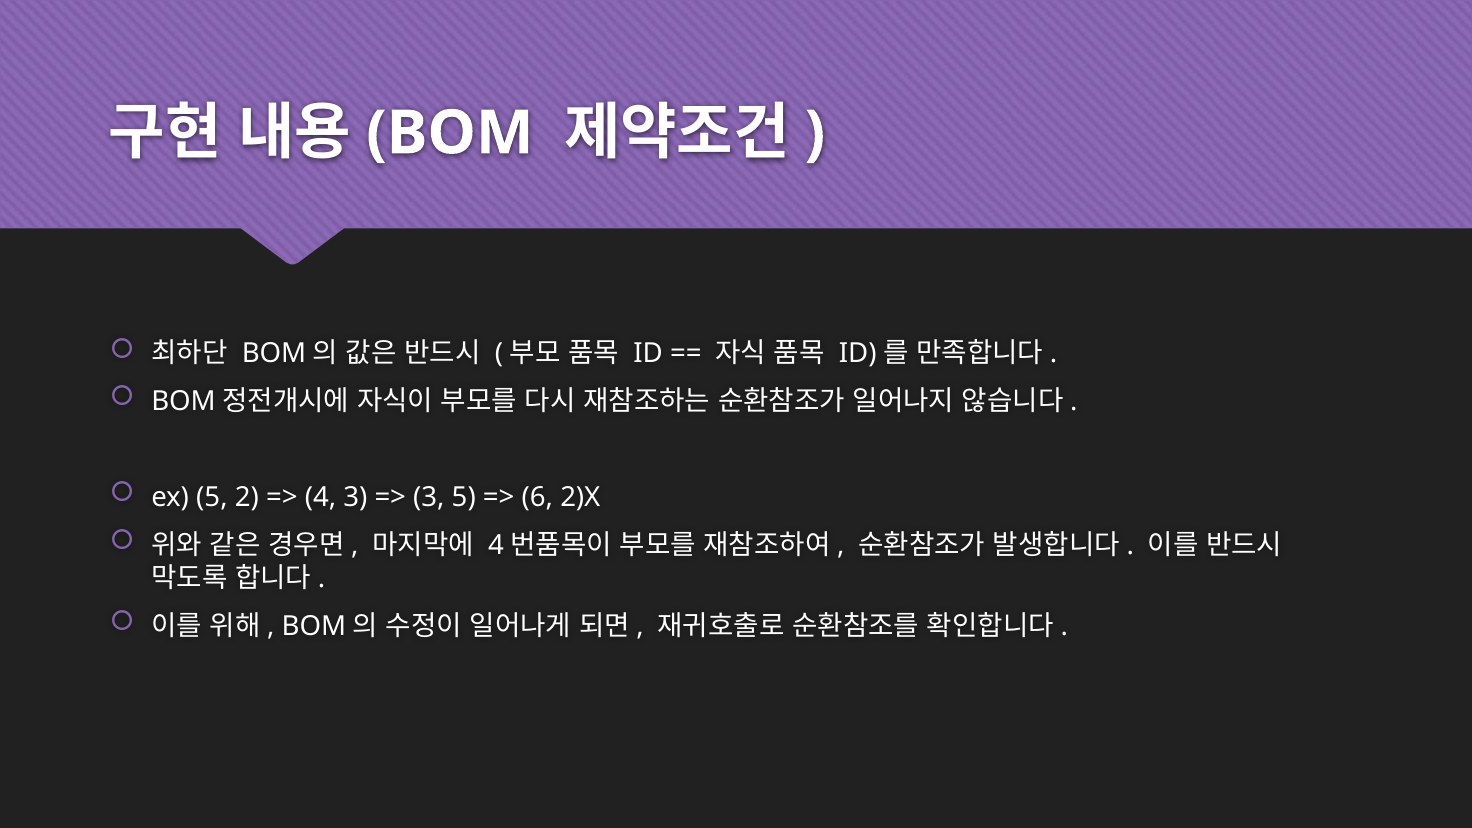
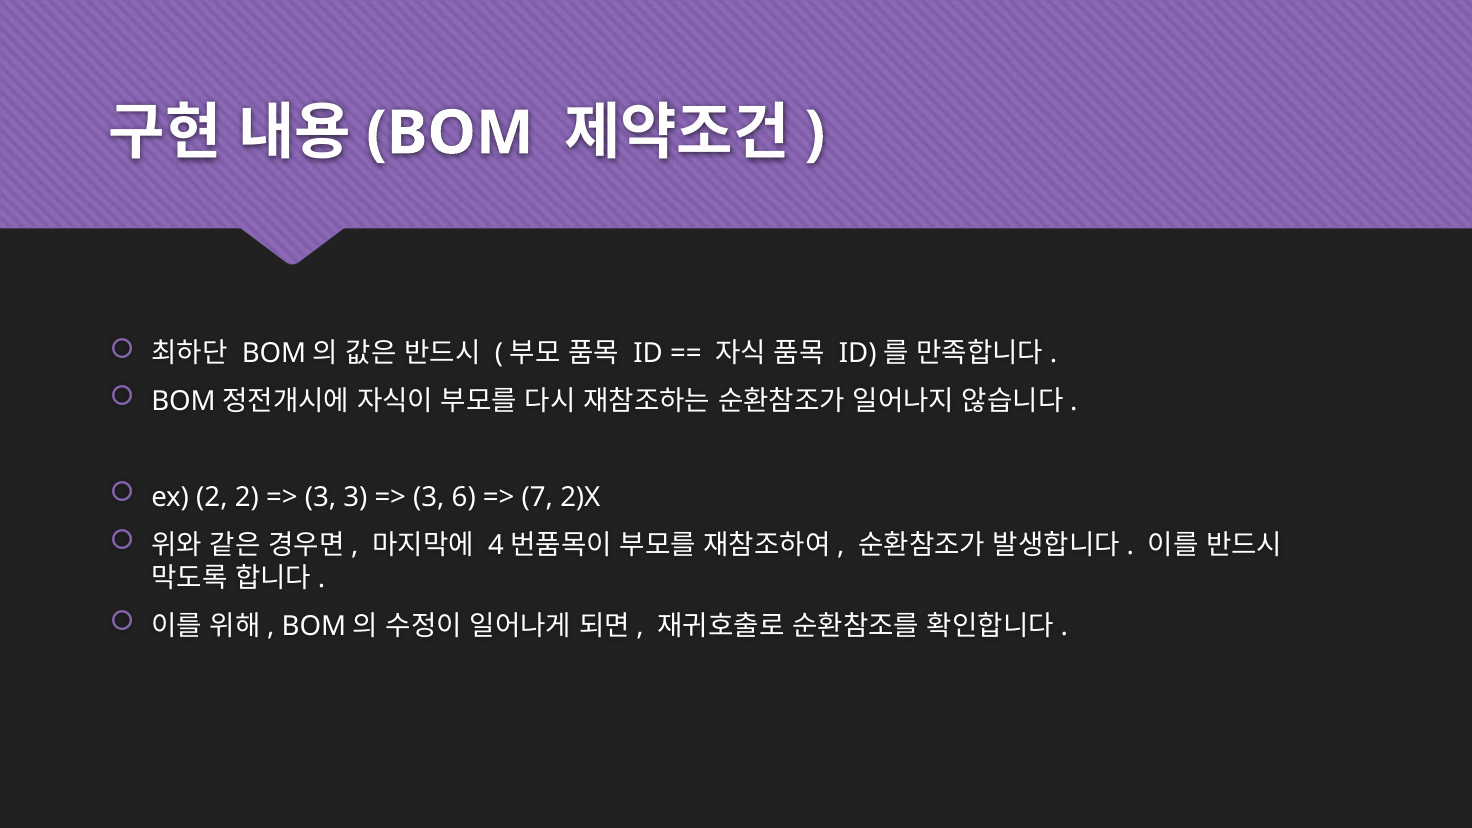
ex 5: 5 -> 2
4 at (321, 497): 4 -> 3
3 5: 5 -> 6
6: 6 -> 7
